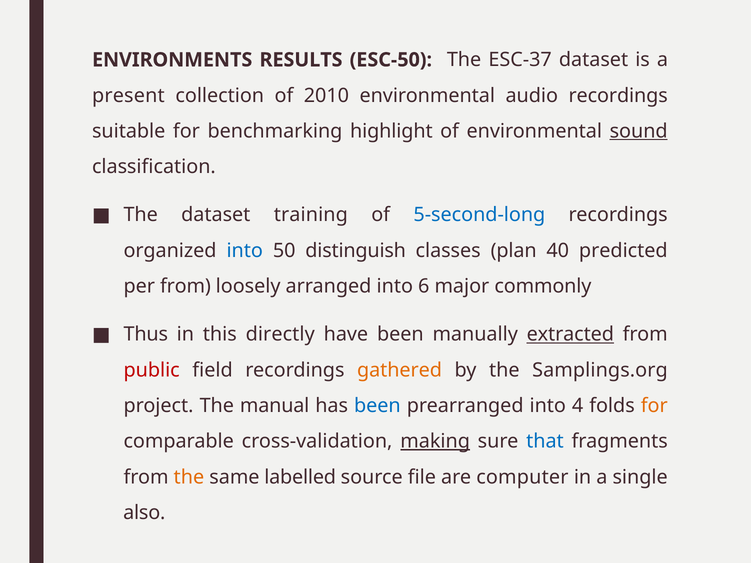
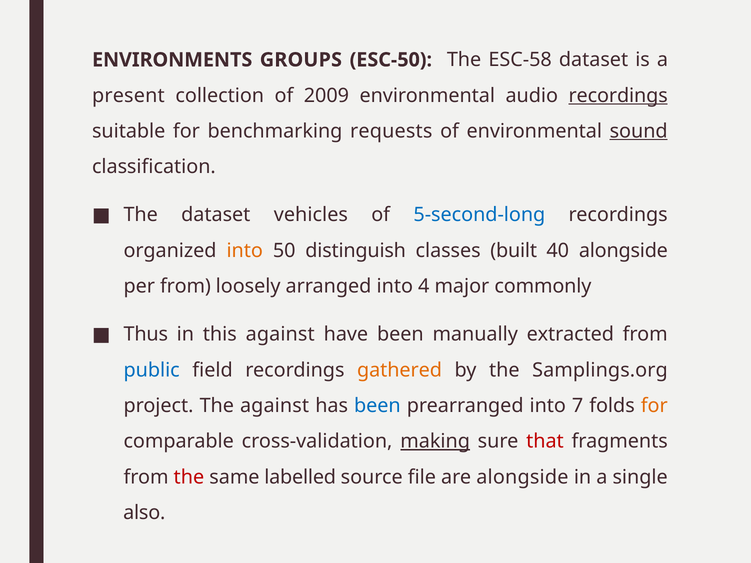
RESULTS: RESULTS -> GROUPS
ESC-37: ESC-37 -> ESC-58
2010: 2010 -> 2009
recordings at (618, 96) underline: none -> present
highlight: highlight -> requests
training: training -> vehicles
into at (245, 251) colour: blue -> orange
plan: plan -> built
40 predicted: predicted -> alongside
6: 6 -> 4
this directly: directly -> against
extracted underline: present -> none
public colour: red -> blue
The manual: manual -> against
4: 4 -> 7
that colour: blue -> red
the at (189, 477) colour: orange -> red
are computer: computer -> alongside
